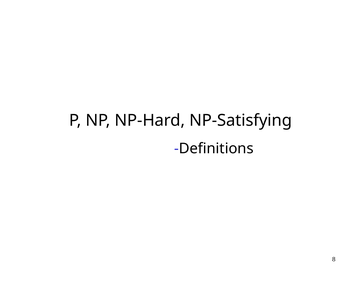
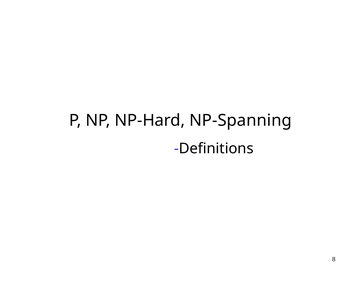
NP-Satisfying: NP-Satisfying -> NP-Spanning
